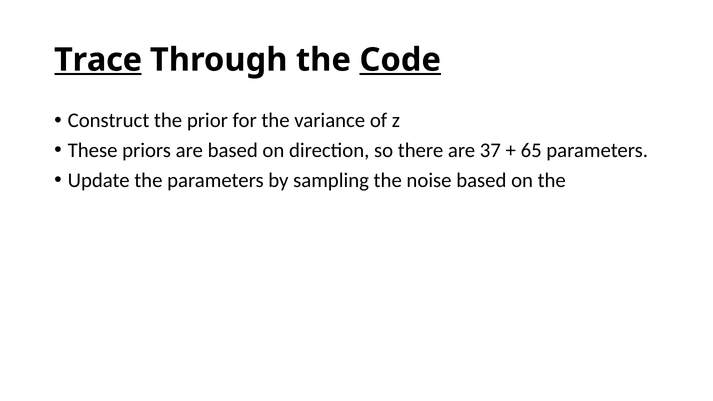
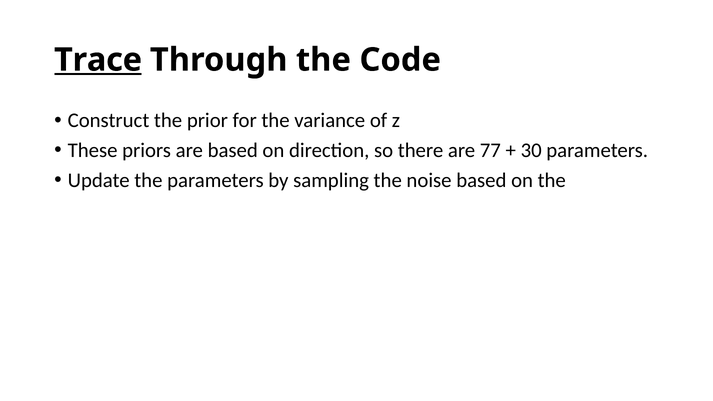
Code underline: present -> none
37: 37 -> 77
65: 65 -> 30
